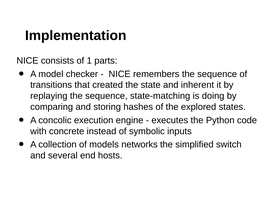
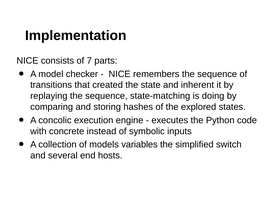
1: 1 -> 7
networks: networks -> variables
